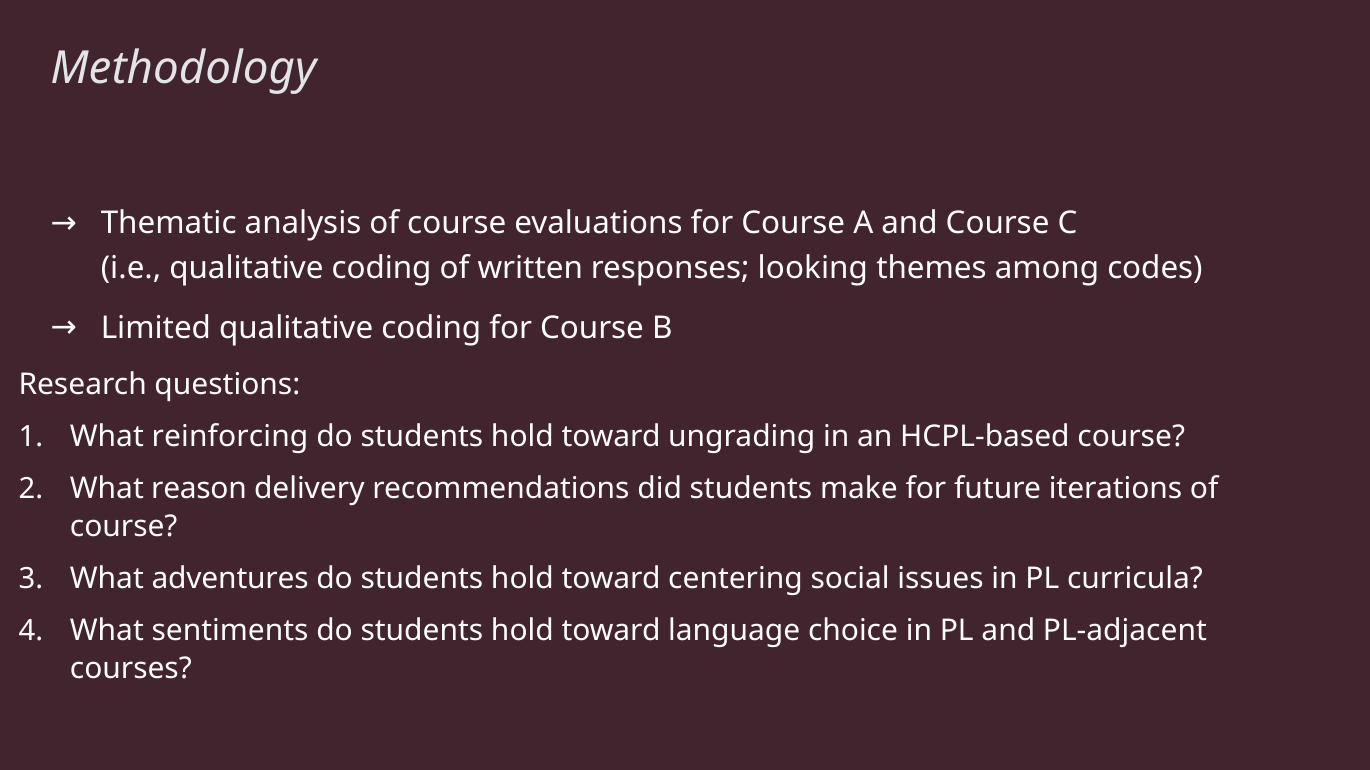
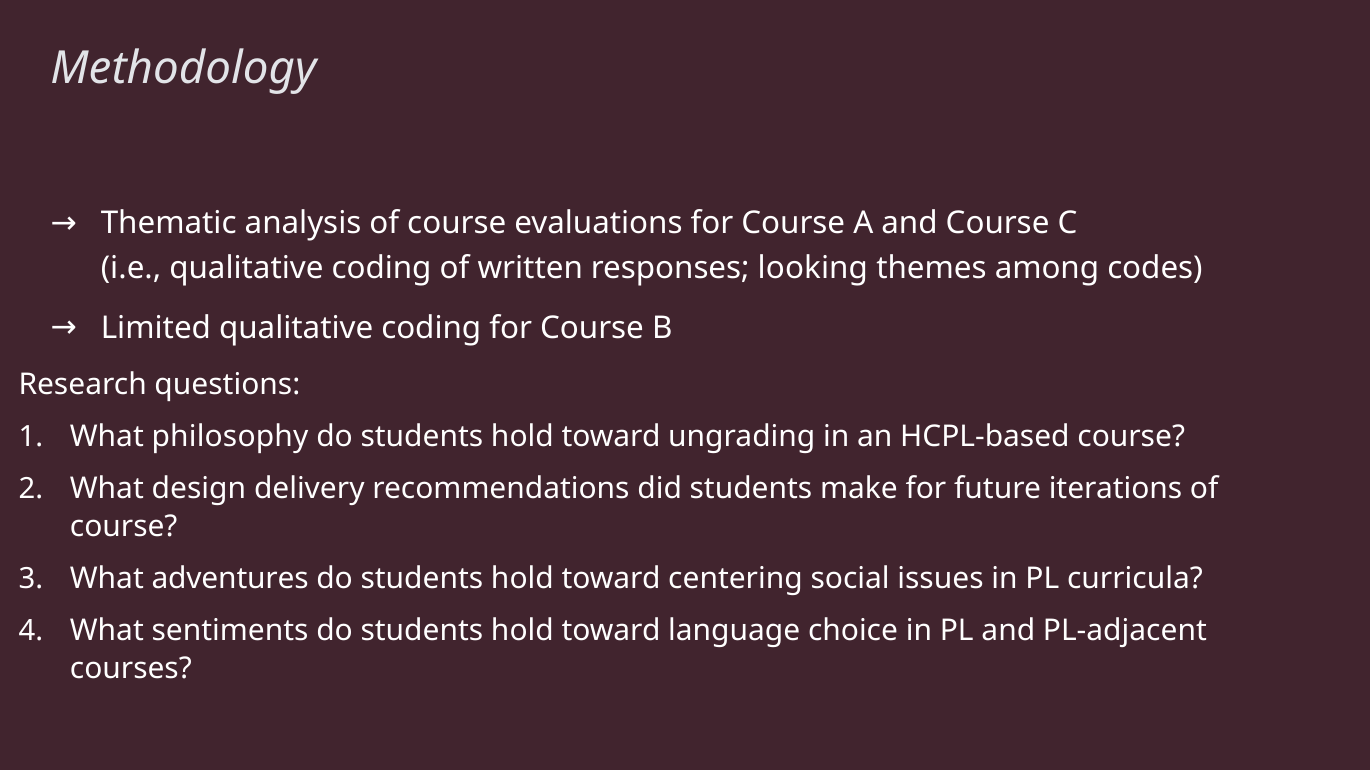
reinforcing: reinforcing -> philosophy
reason: reason -> design
